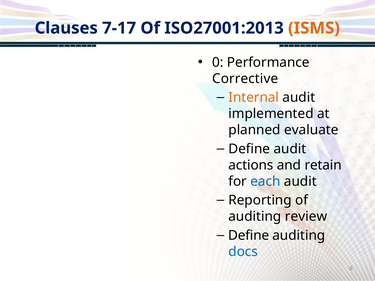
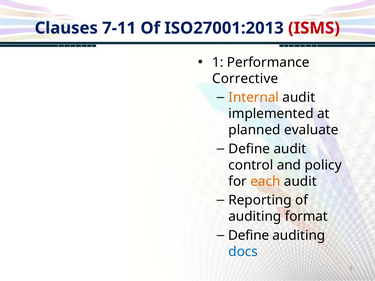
7-17: 7-17 -> 7-11
ISMS colour: orange -> red
0: 0 -> 1
actions: actions -> control
retain: retain -> policy
each colour: blue -> orange
review: review -> format
